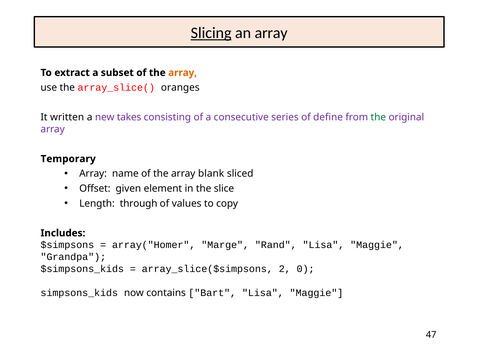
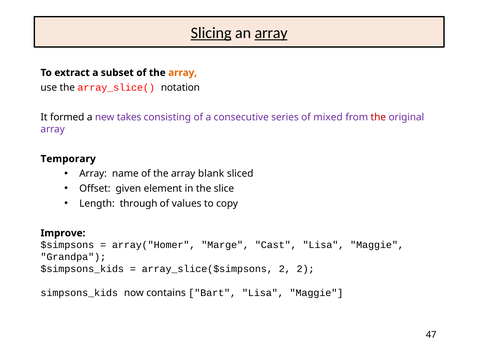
array at (271, 33) underline: none -> present
oranges: oranges -> notation
written: written -> formed
define: define -> mixed
the at (378, 117) colour: green -> red
Includes: Includes -> Improve
Rand: Rand -> Cast
2 0: 0 -> 2
